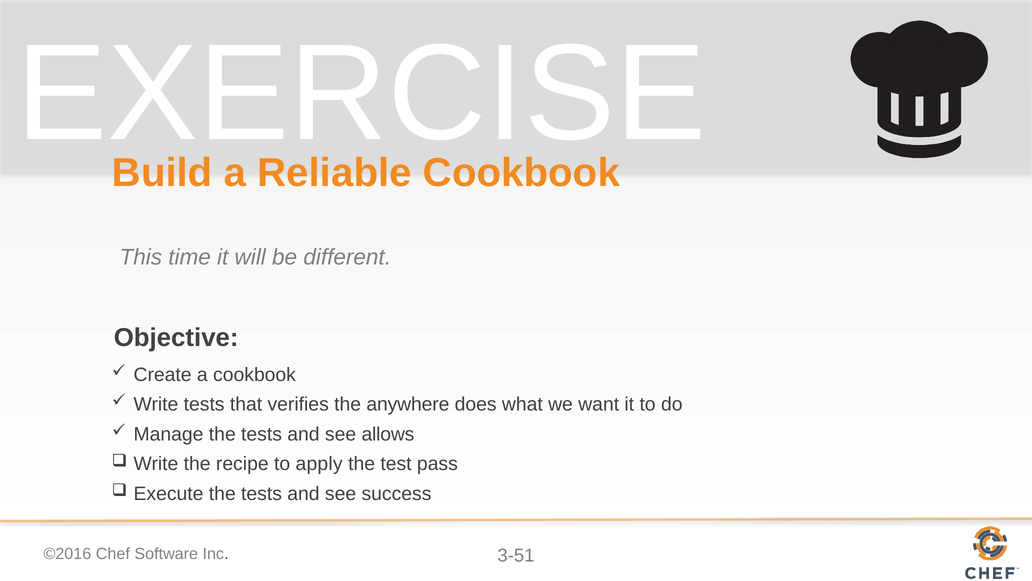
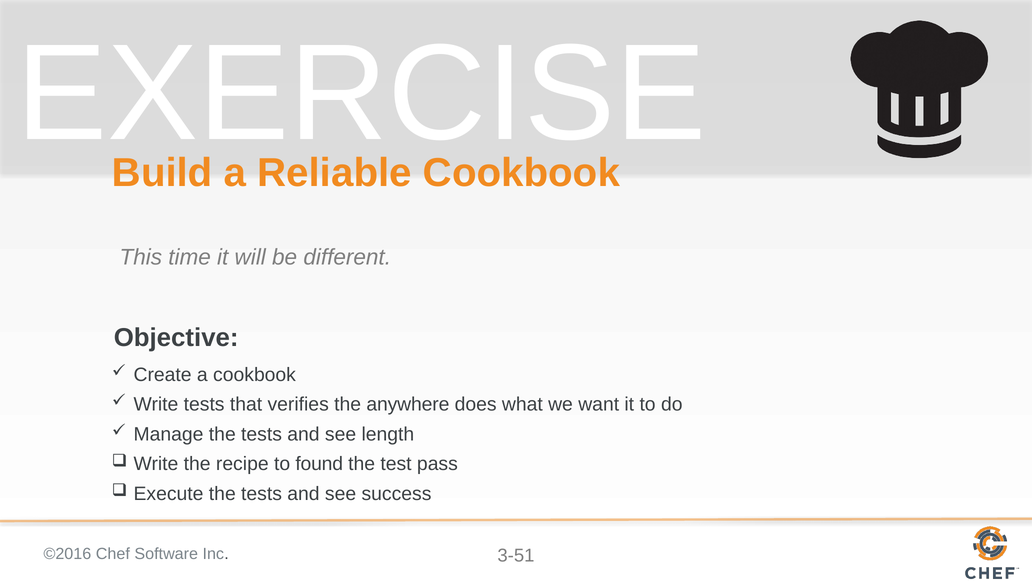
allows: allows -> length
apply: apply -> found
